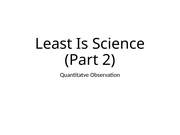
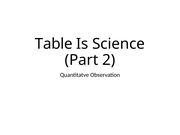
Least: Least -> Table
